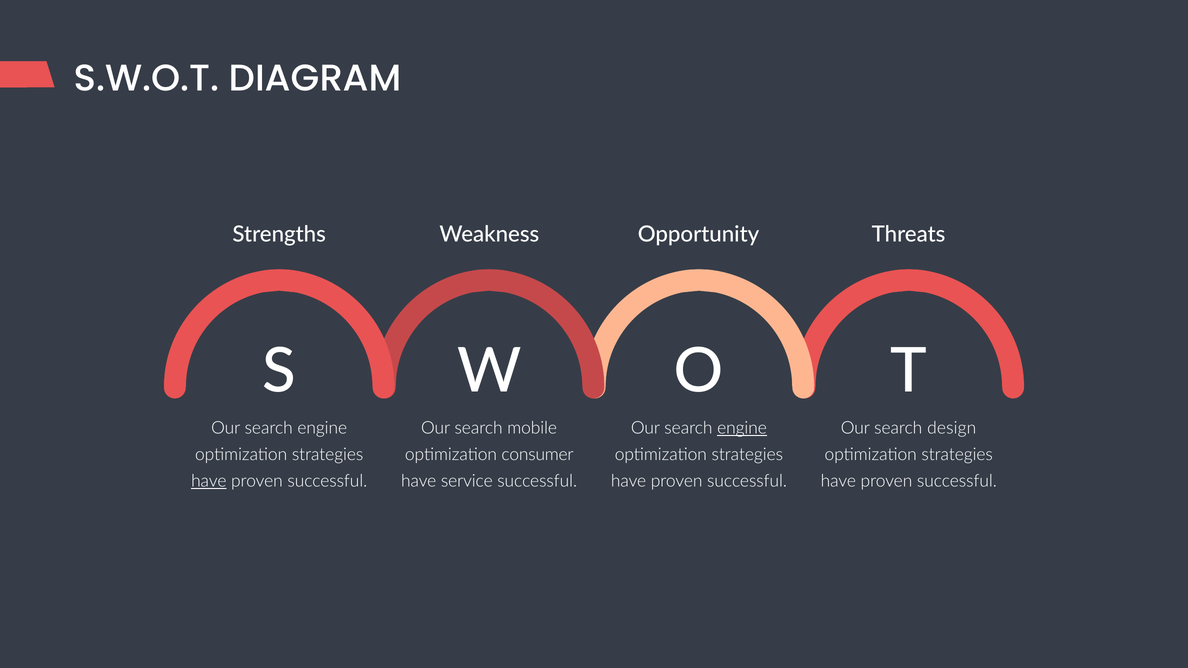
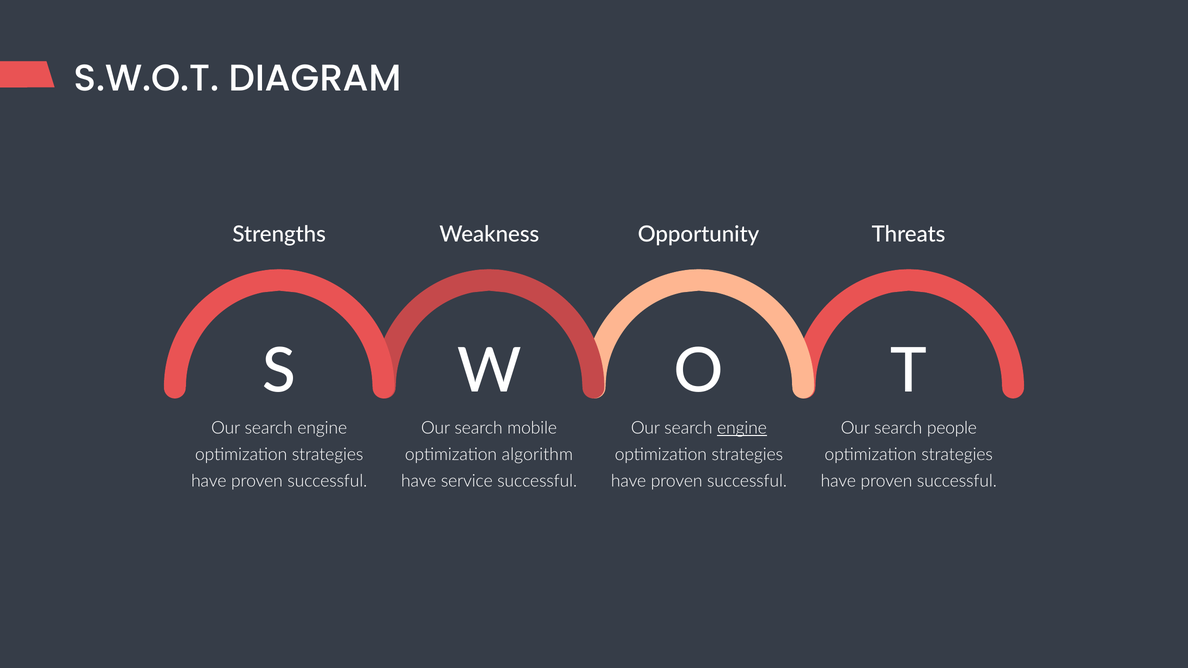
design: design -> people
consumer: consumer -> algorithm
have at (209, 481) underline: present -> none
